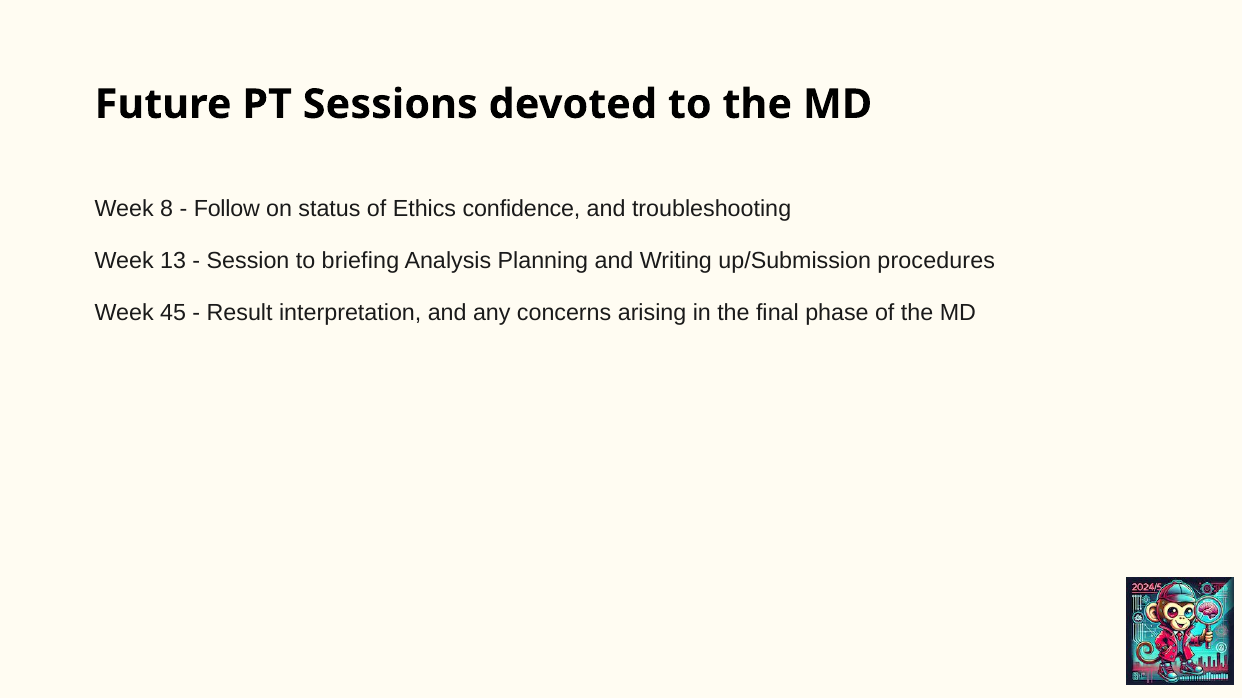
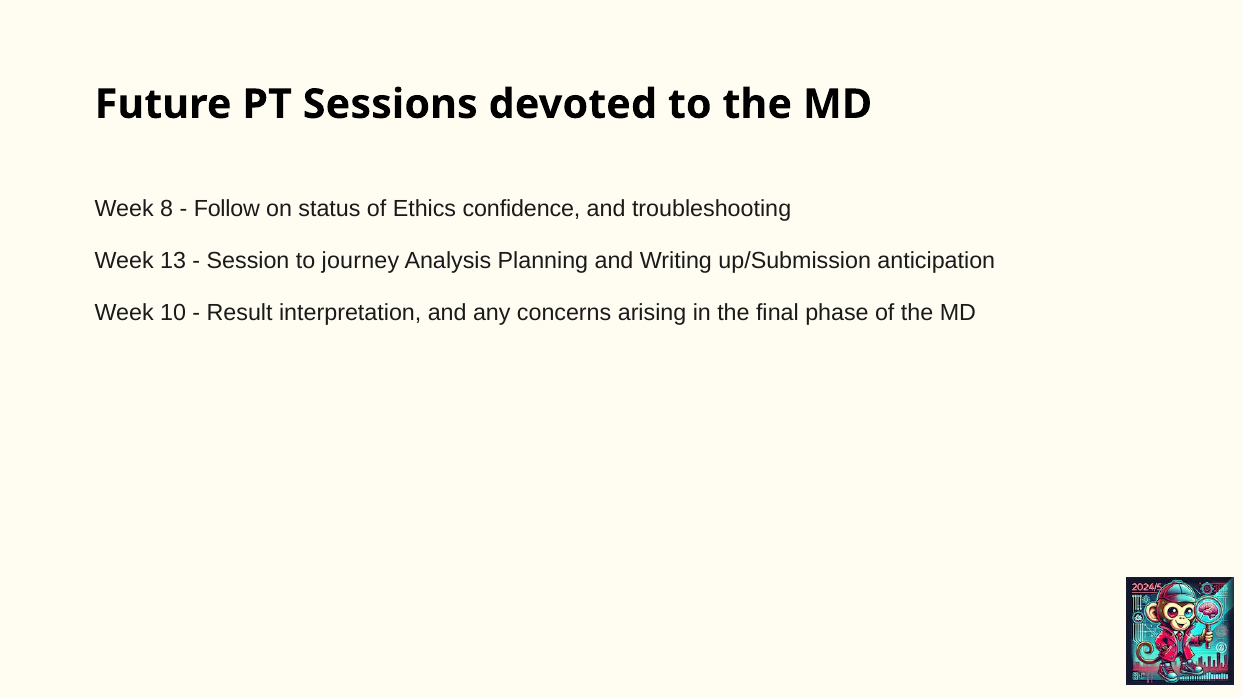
briefing: briefing -> journey
procedures: procedures -> anticipation
45: 45 -> 10
